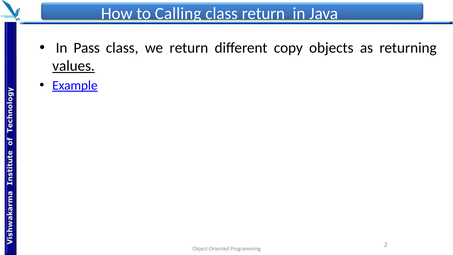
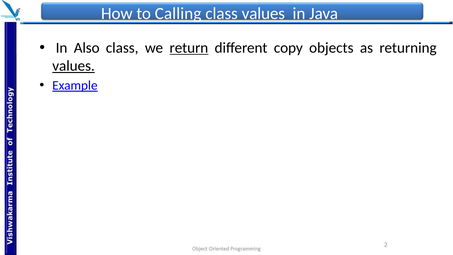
class return: return -> values
Pass: Pass -> Also
return at (189, 48) underline: none -> present
